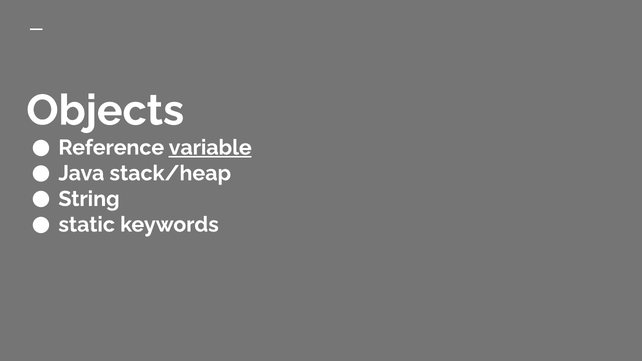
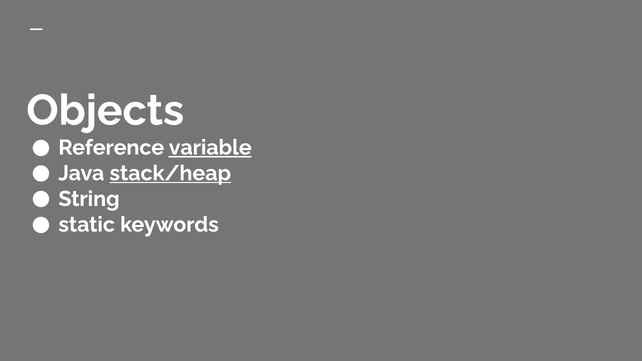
stack/heap underline: none -> present
